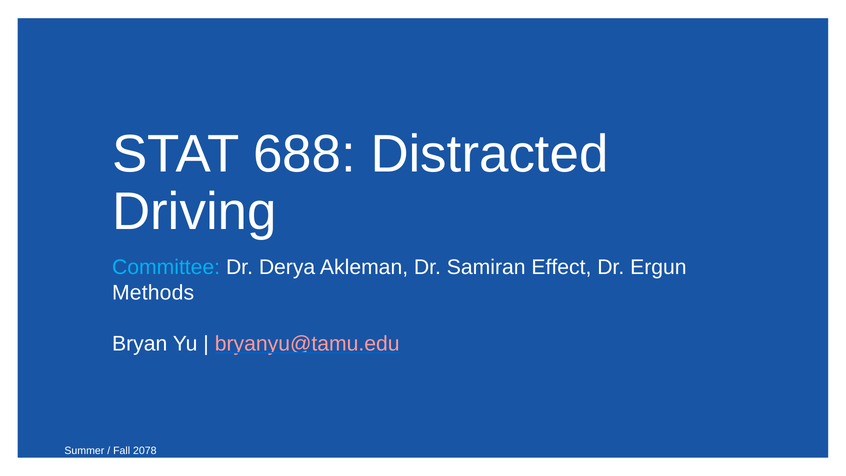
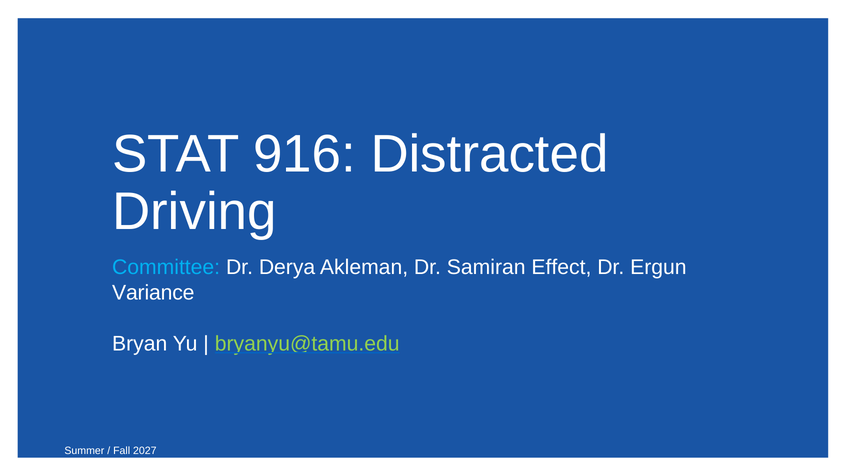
688: 688 -> 916
Methods: Methods -> Variance
bryanyu@tamu.edu colour: pink -> light green
2078: 2078 -> 2027
